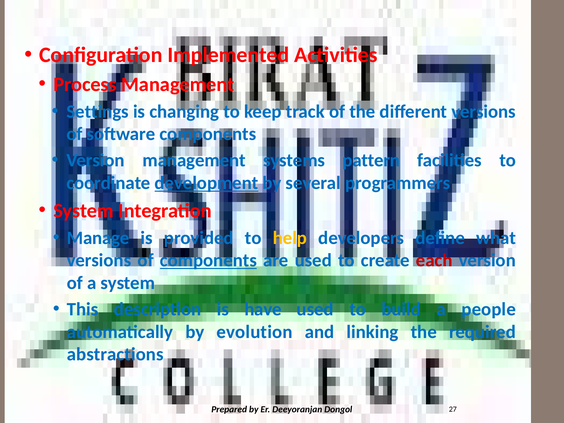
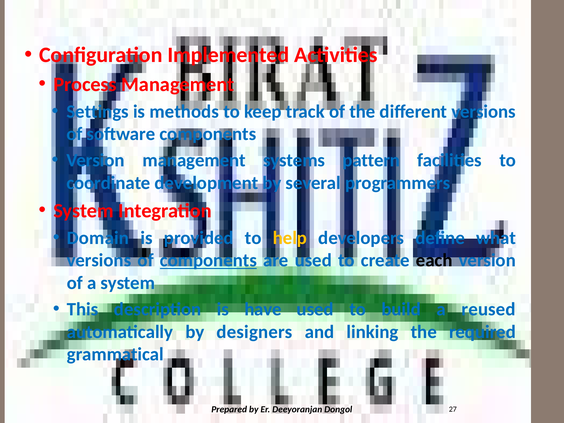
changing: changing -> methods
development underline: present -> none
Manage: Manage -> Domain
each colour: red -> black
people: people -> reused
evolution: evolution -> designers
abstractions: abstractions -> grammatical
